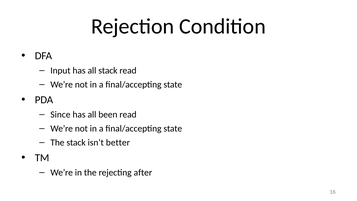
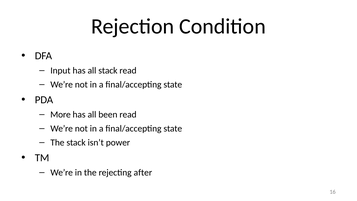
Since: Since -> More
better: better -> power
